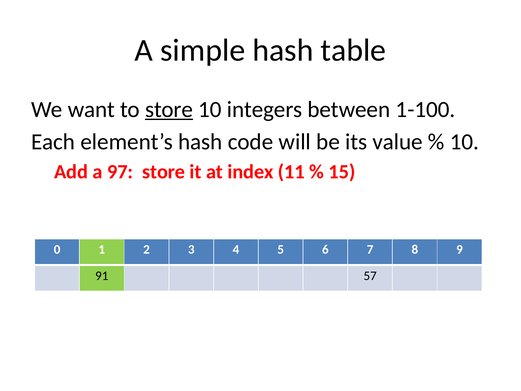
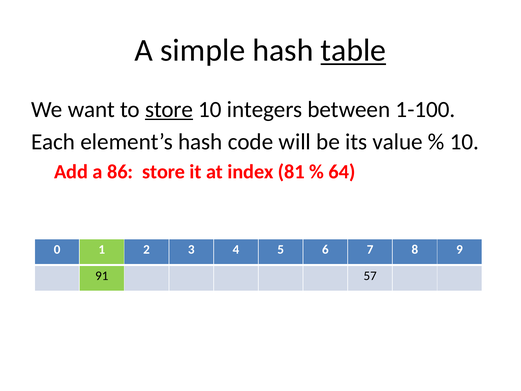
table underline: none -> present
97: 97 -> 86
11: 11 -> 81
15: 15 -> 64
